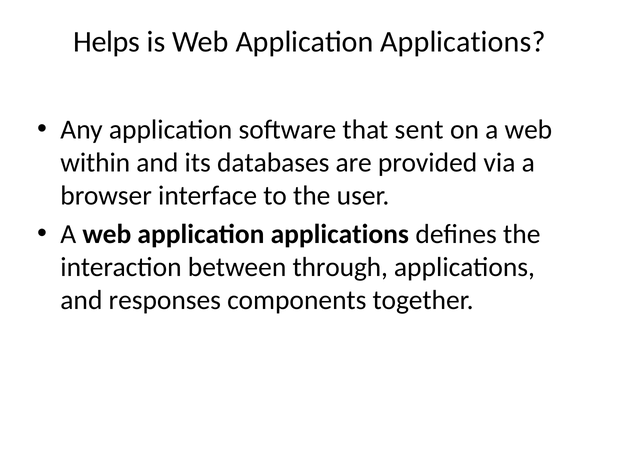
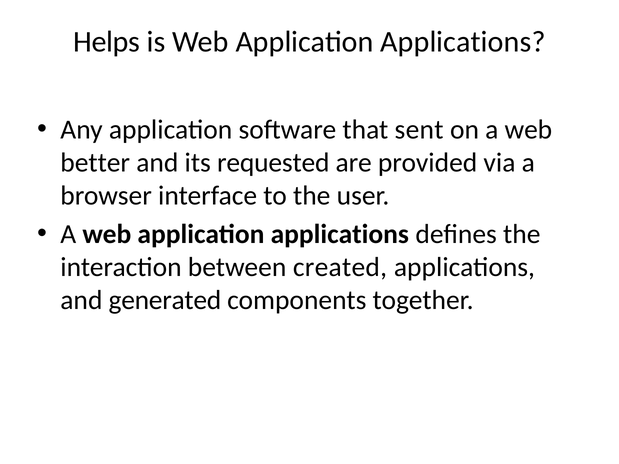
within: within -> better
databases: databases -> requested
through: through -> created
responses: responses -> generated
